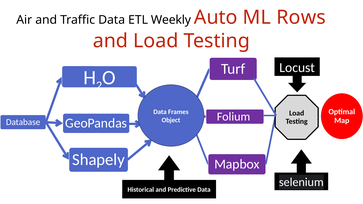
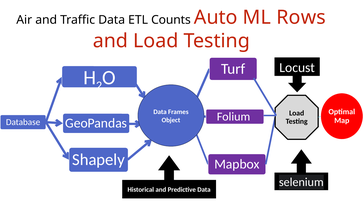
Weekly: Weekly -> Counts
